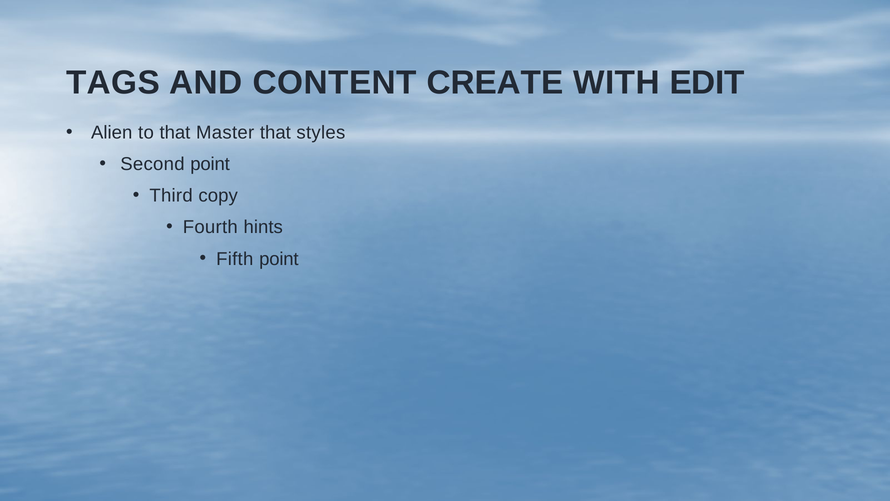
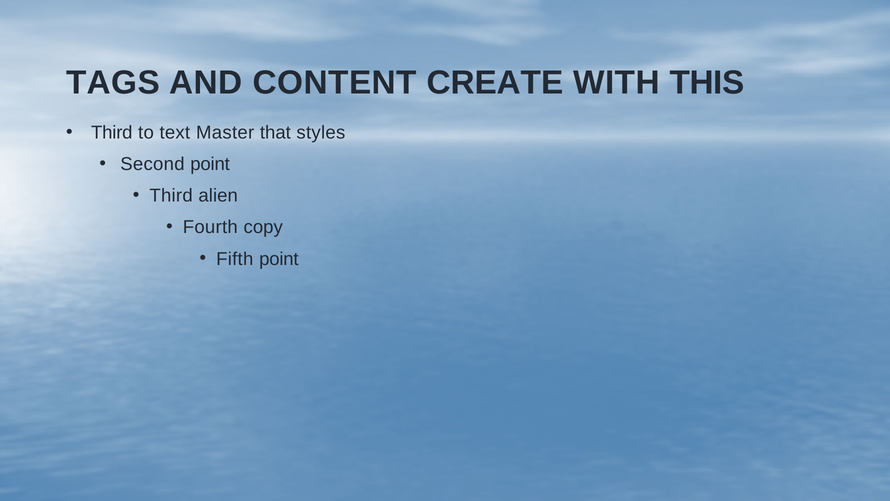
EDIT: EDIT -> THIS
Alien at (112, 133): Alien -> Third
to that: that -> text
copy: copy -> alien
hints: hints -> copy
